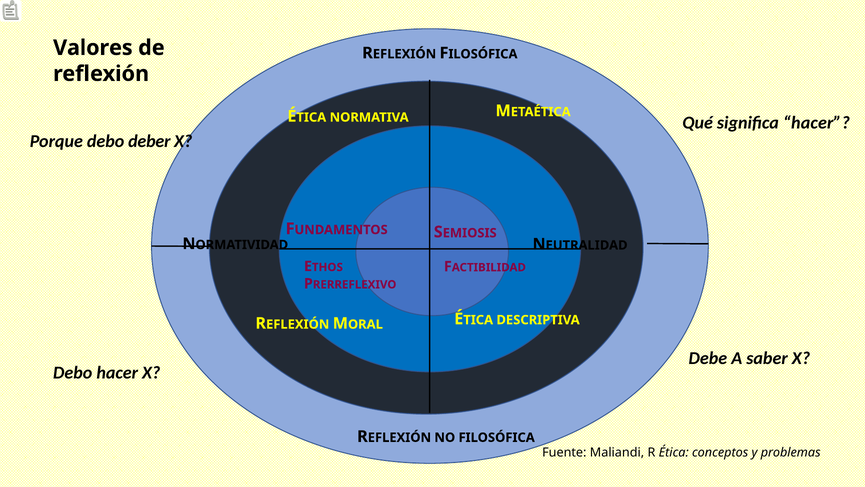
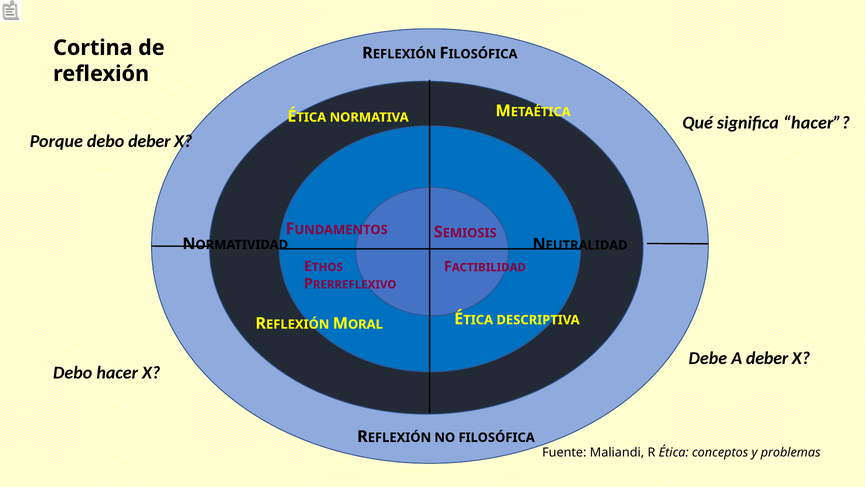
Valores: Valores -> Cortina
A saber: saber -> deber
